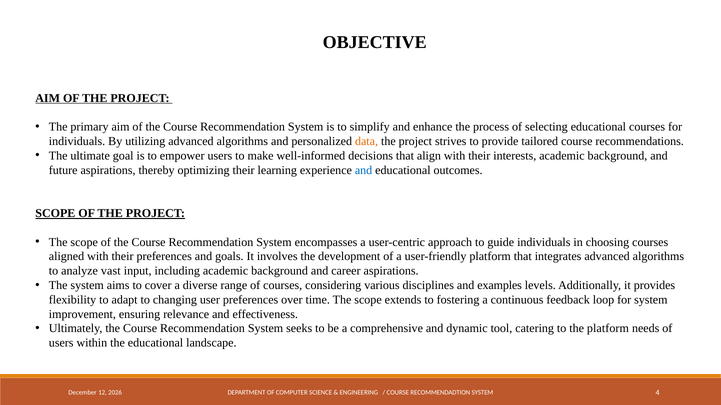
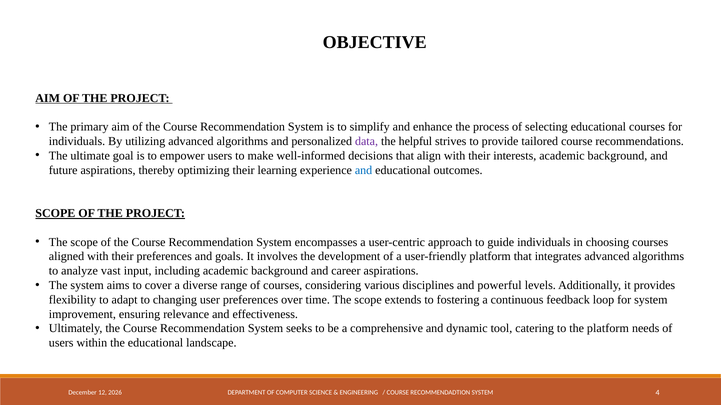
data colour: orange -> purple
project at (415, 141): project -> helpful
examples: examples -> powerful
